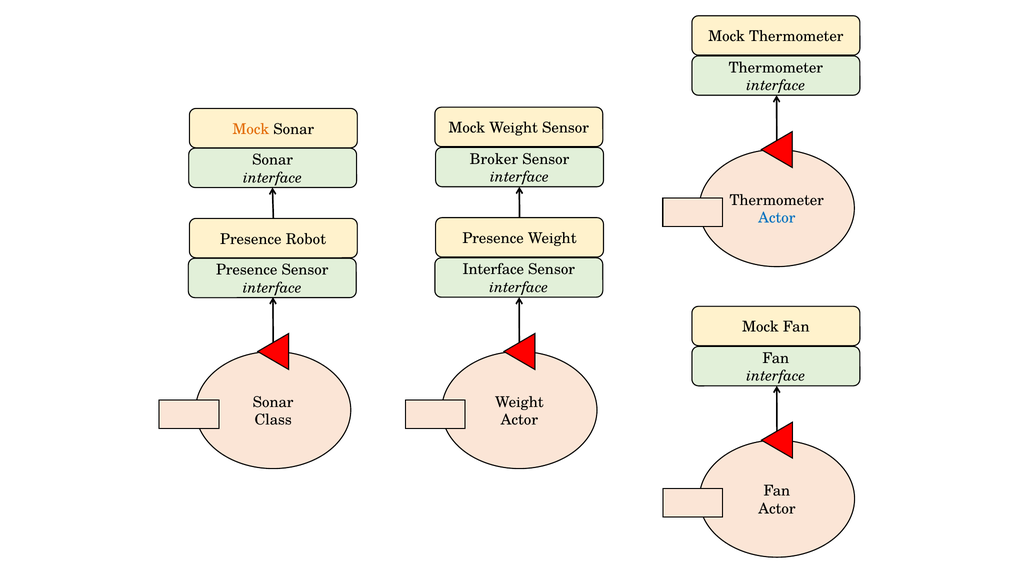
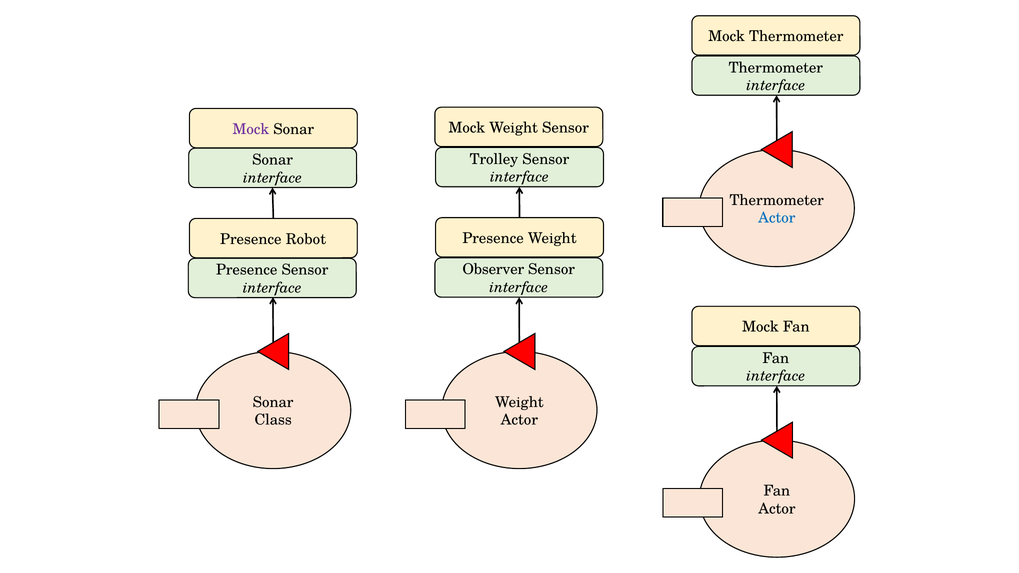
Mock at (251, 129) colour: orange -> purple
Broker: Broker -> Trolley
Interface at (493, 270): Interface -> Observer
